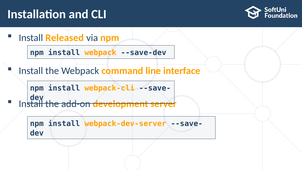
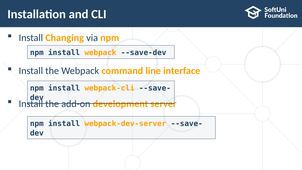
Released: Released -> Changing
